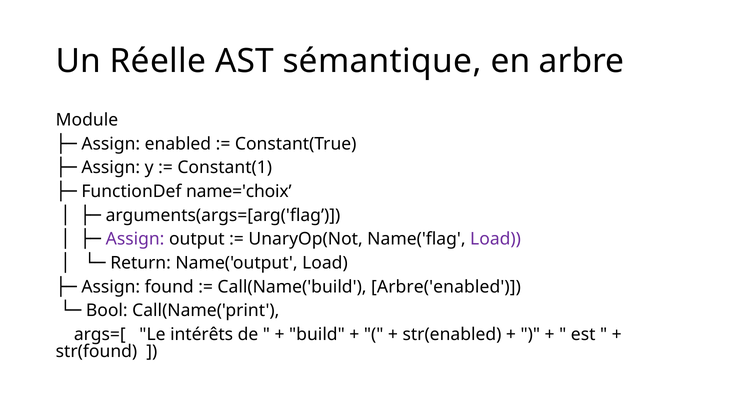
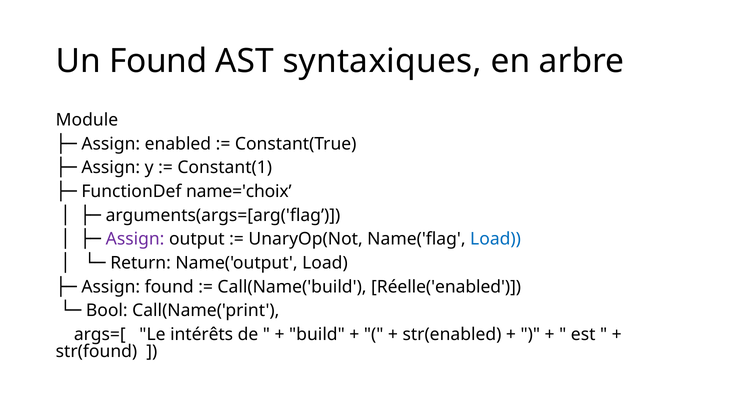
Un Réelle: Réelle -> Found
sémantique: sémantique -> syntaxiques
Load at (496, 239) colour: purple -> blue
Arbre('enabled: Arbre('enabled -> Réelle('enabled
